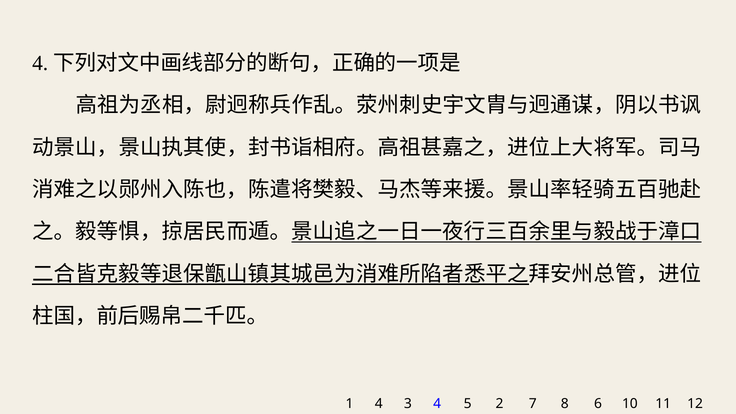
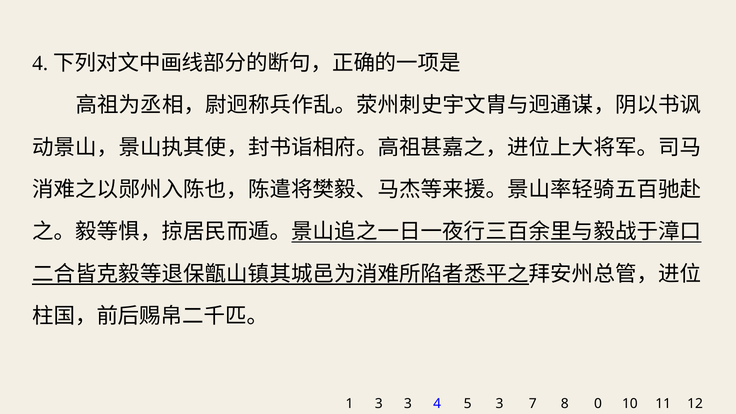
1 4: 4 -> 3
5 2: 2 -> 3
6: 6 -> 0
